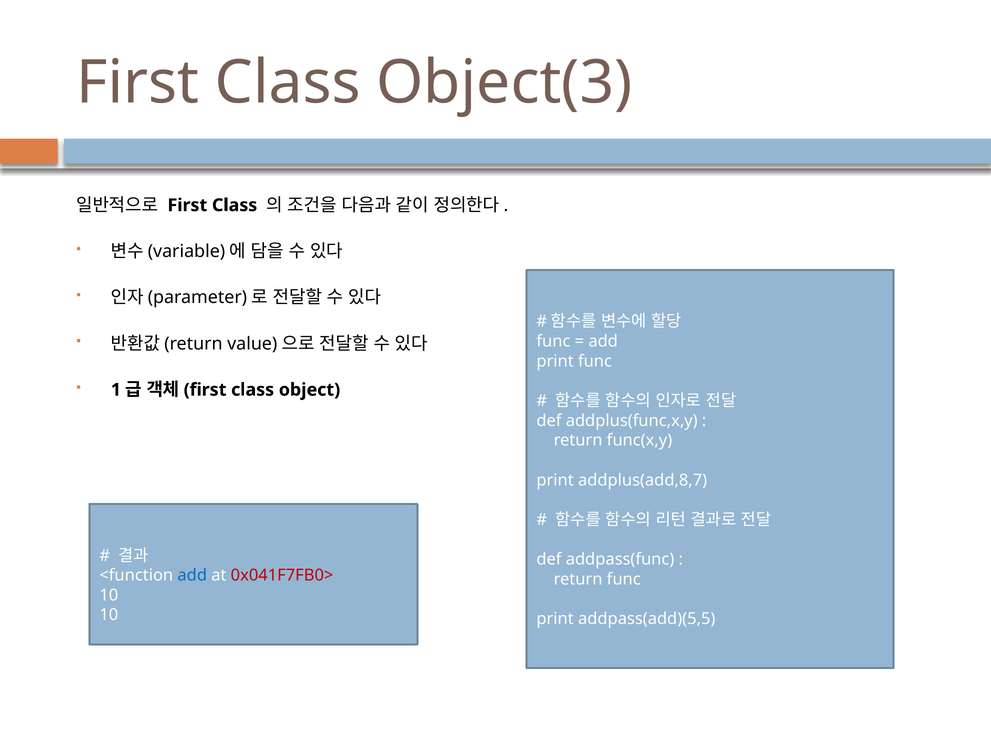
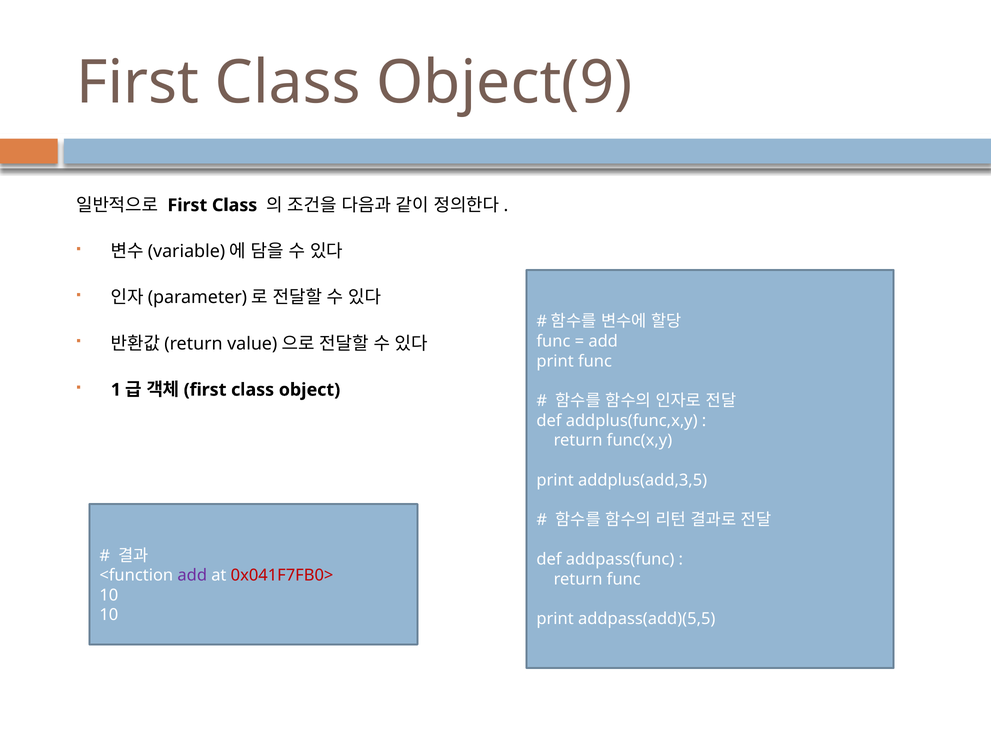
Object(3: Object(3 -> Object(9
addplus(add,8,7: addplus(add,8,7 -> addplus(add,3,5
add at (192, 576) colour: blue -> purple
